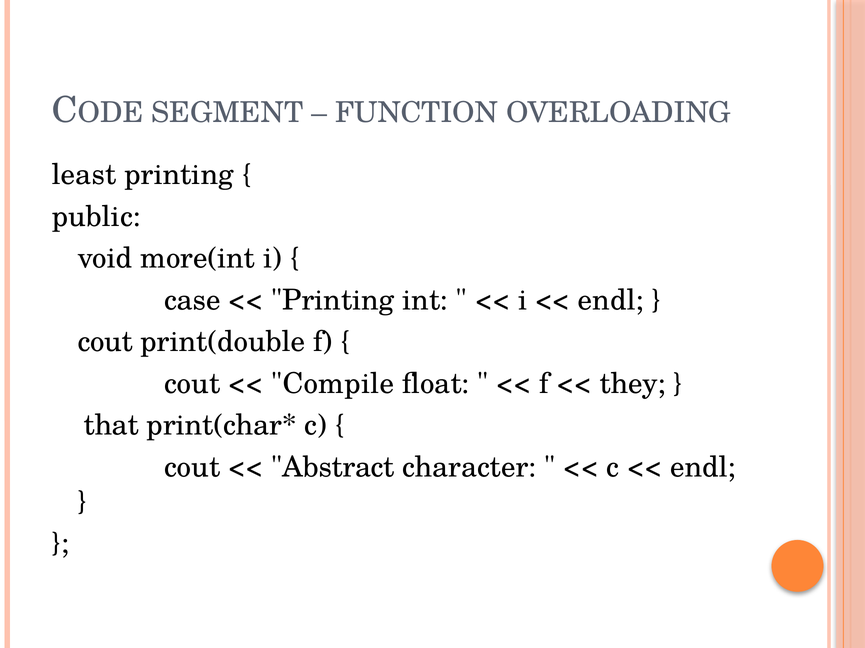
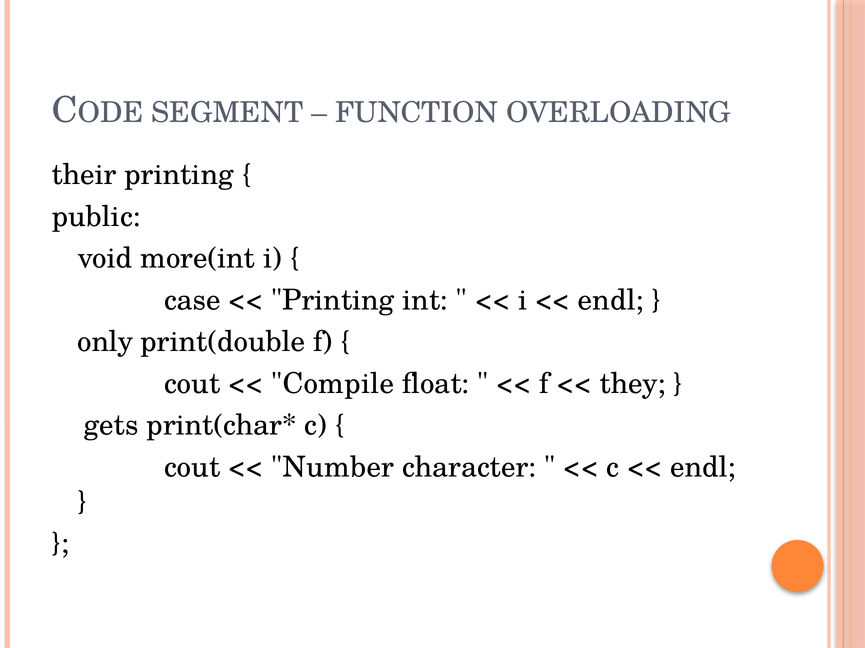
least: least -> their
cout at (105, 342): cout -> only
that: that -> gets
Abstract: Abstract -> Number
